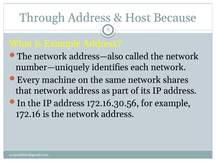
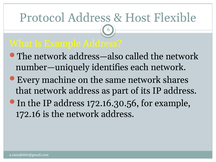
Through: Through -> Protocol
Because: Because -> Flexible
